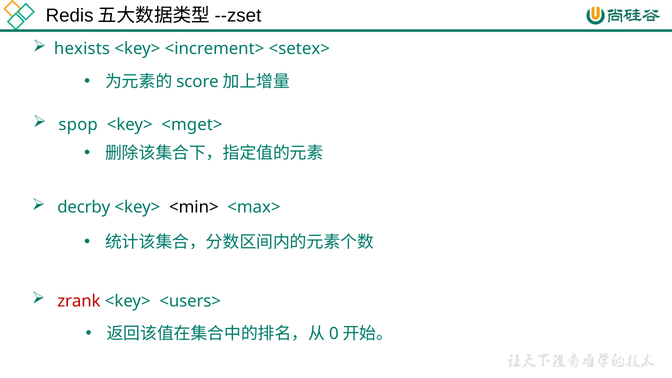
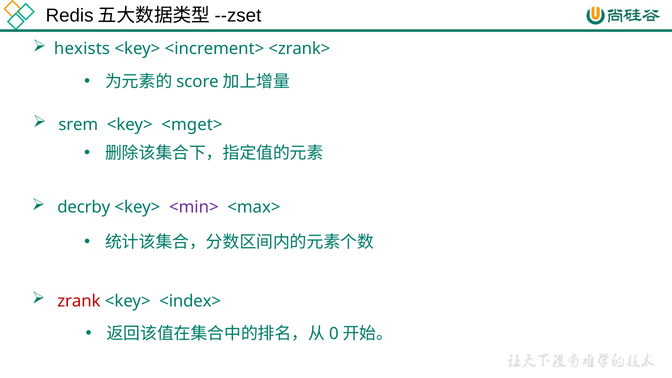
<setex>: <setex> -> <zrank>
spop: spop -> srem
<min> colour: black -> purple
<users>: <users> -> <index>
